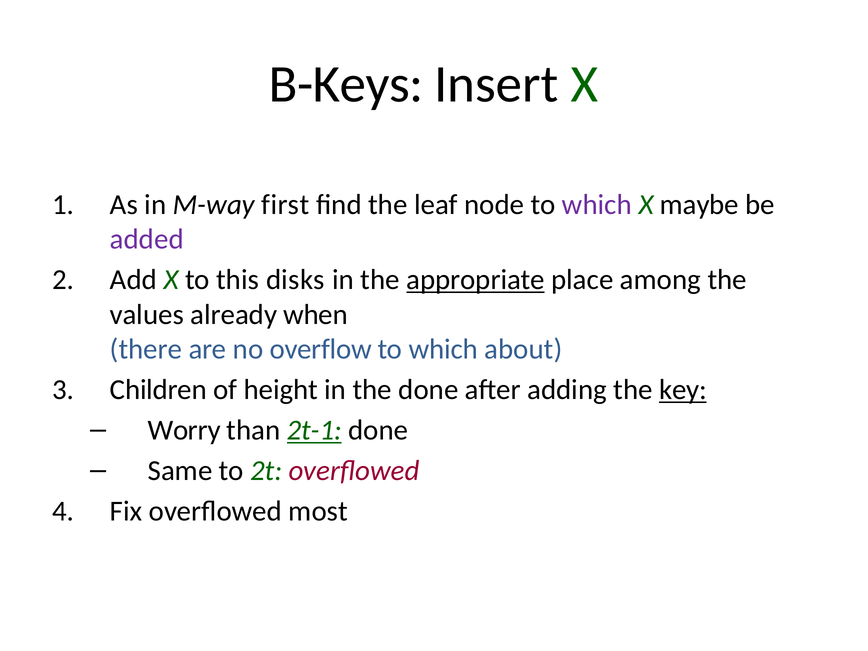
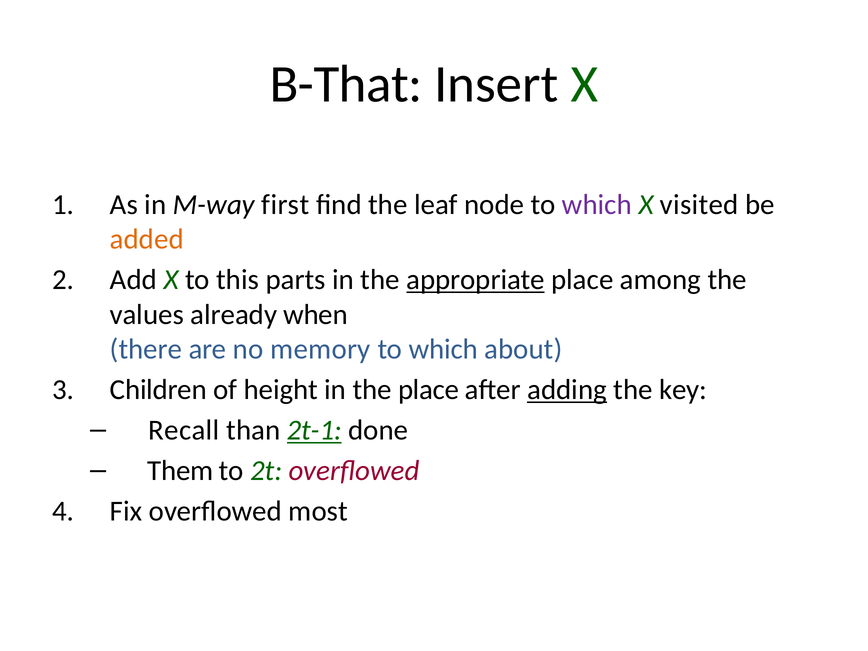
B-Keys: B-Keys -> B-That
maybe: maybe -> visited
added colour: purple -> orange
disks: disks -> parts
overflow: overflow -> memory
the done: done -> place
adding underline: none -> present
key underline: present -> none
Worry: Worry -> Recall
Same: Same -> Them
